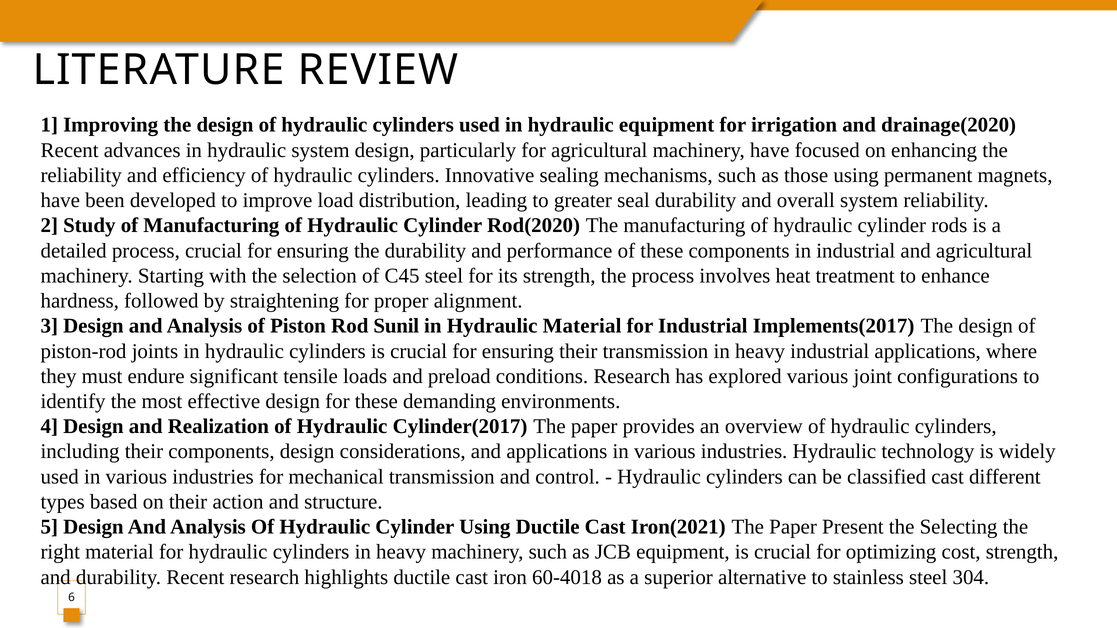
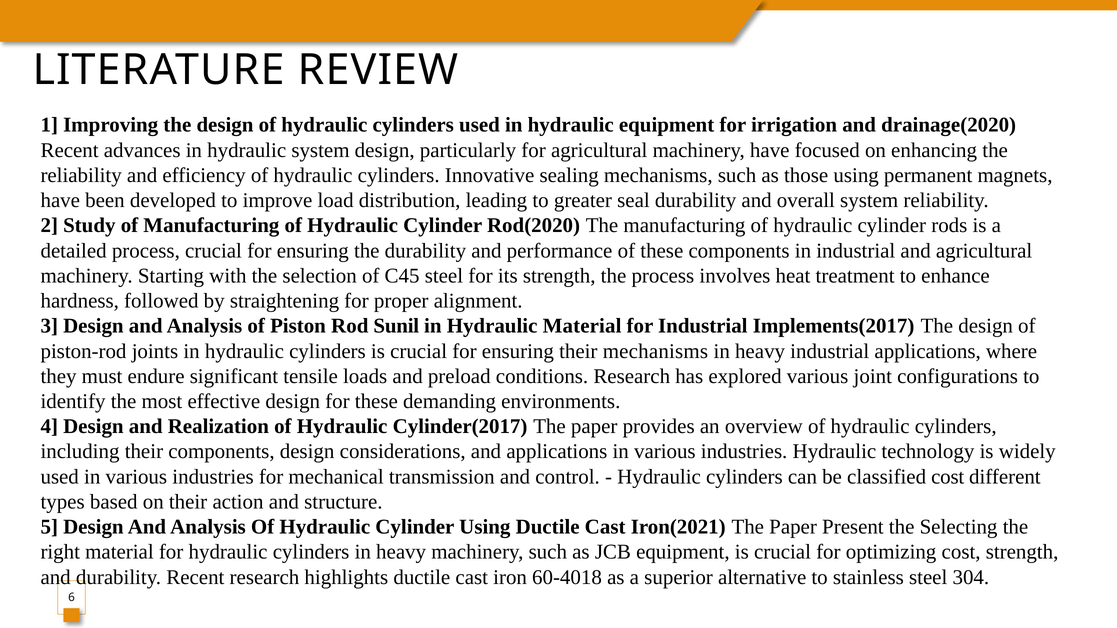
their transmission: transmission -> mechanisms
classified cast: cast -> cost
